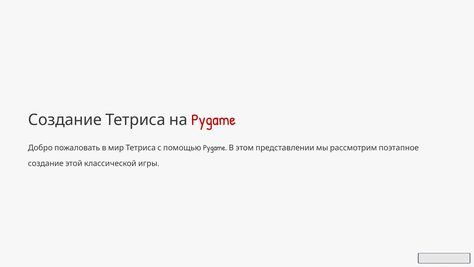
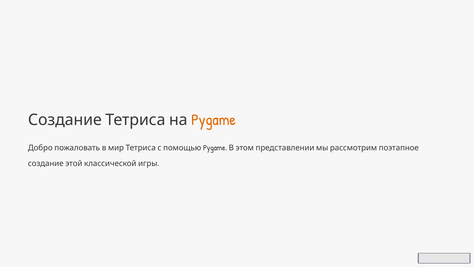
Pygame at (213, 120) colour: red -> orange
